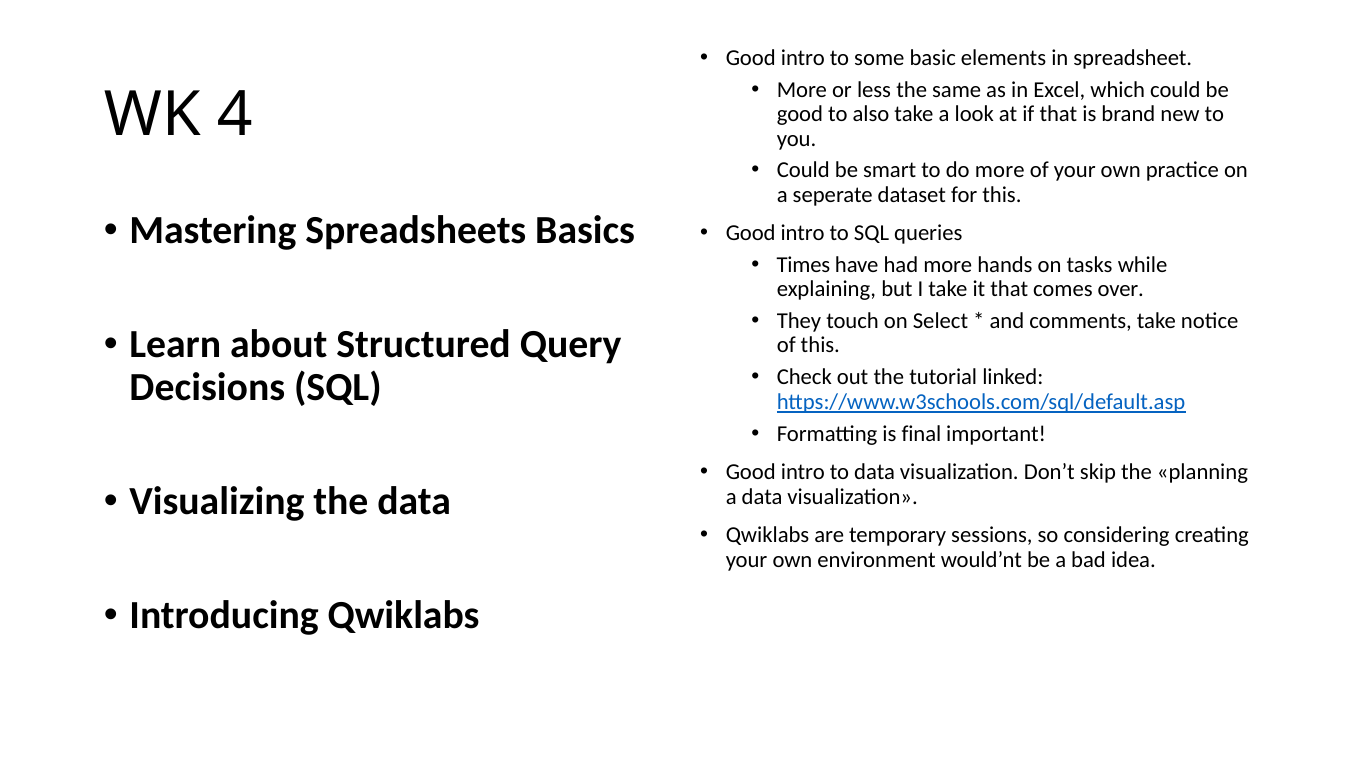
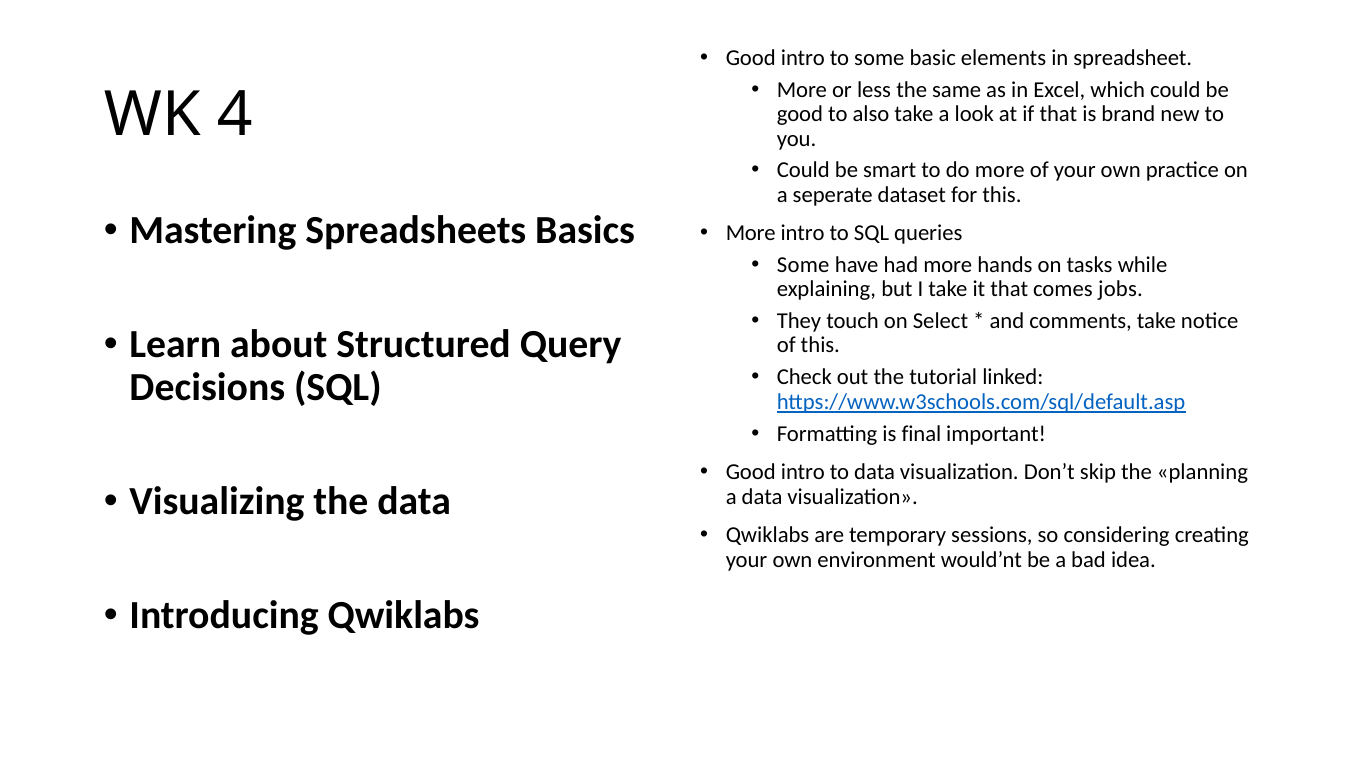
Good at (751, 233): Good -> More
Times at (803, 265): Times -> Some
over: over -> jobs
